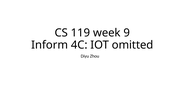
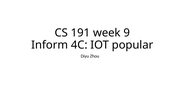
119: 119 -> 191
omitted: omitted -> popular
